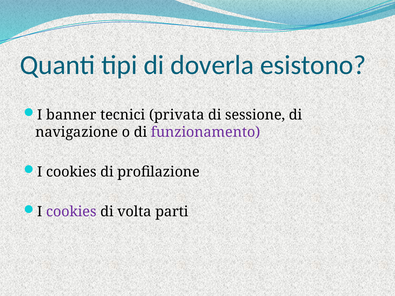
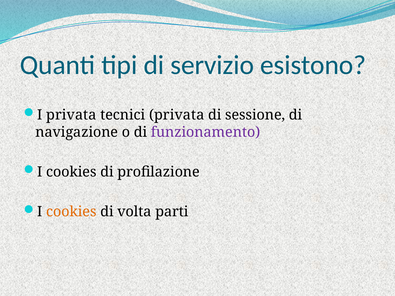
doverla: doverla -> servizio
I banner: banner -> privata
cookies at (71, 212) colour: purple -> orange
